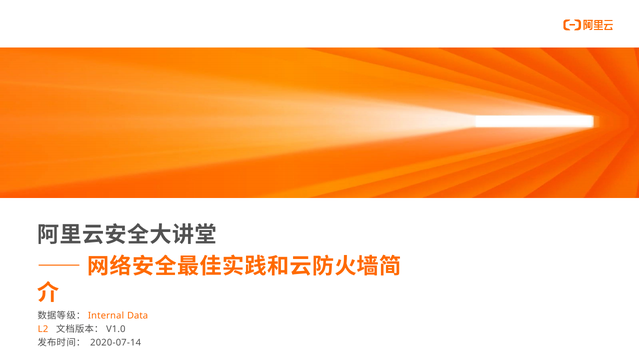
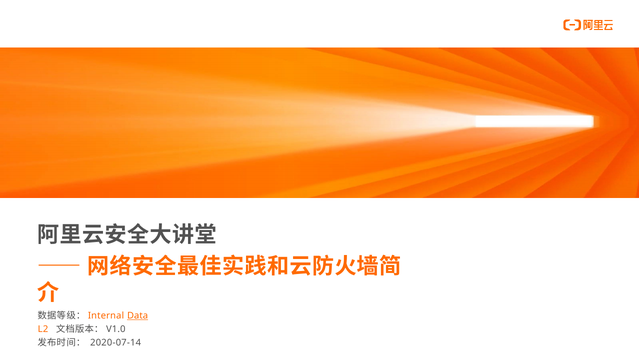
Data underline: none -> present
